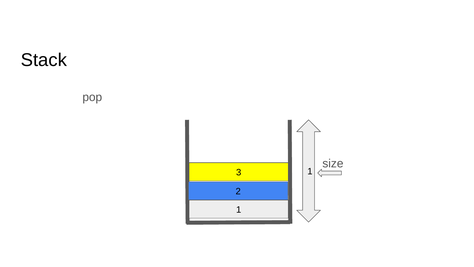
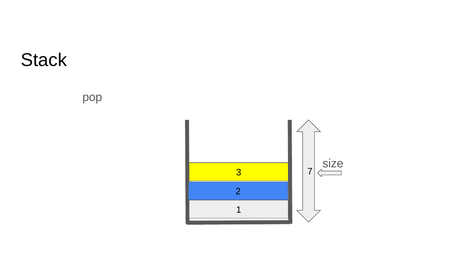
3 1: 1 -> 7
